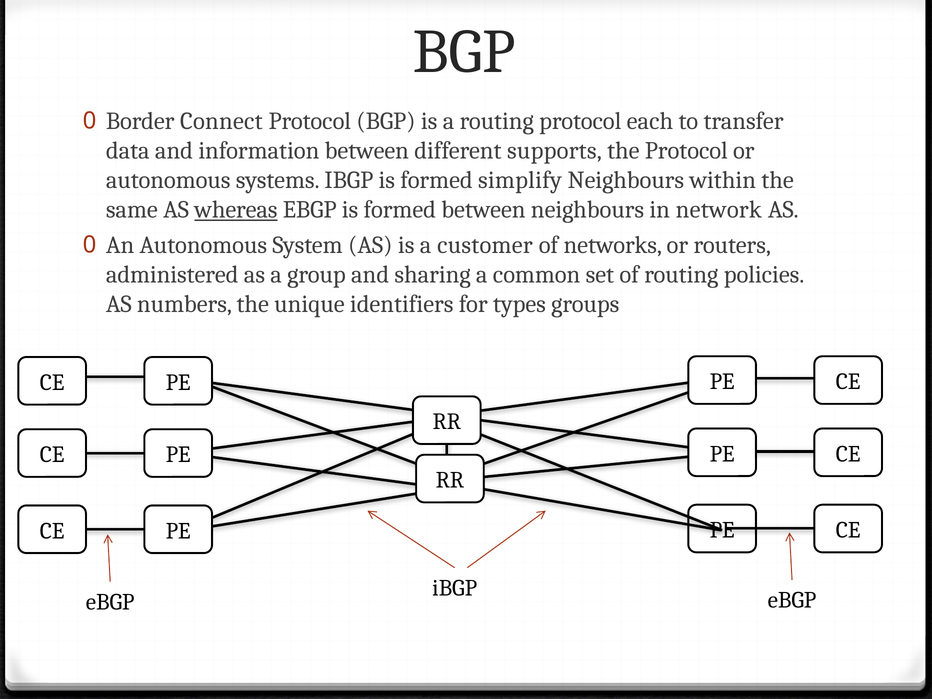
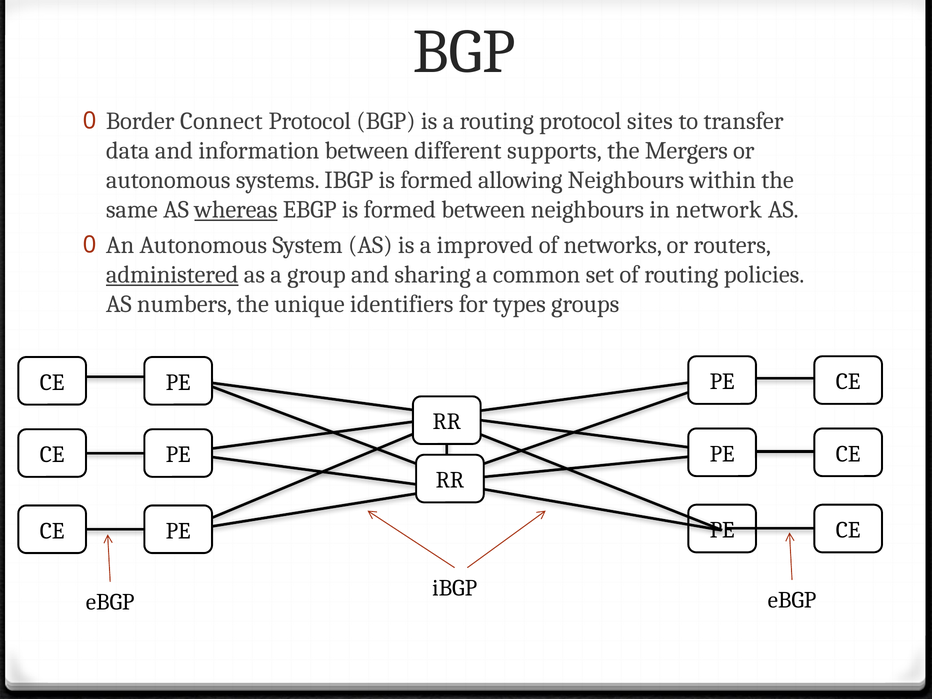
each: each -> sites
the Protocol: Protocol -> Mergers
simplify: simplify -> allowing
customer: customer -> improved
administered underline: none -> present
